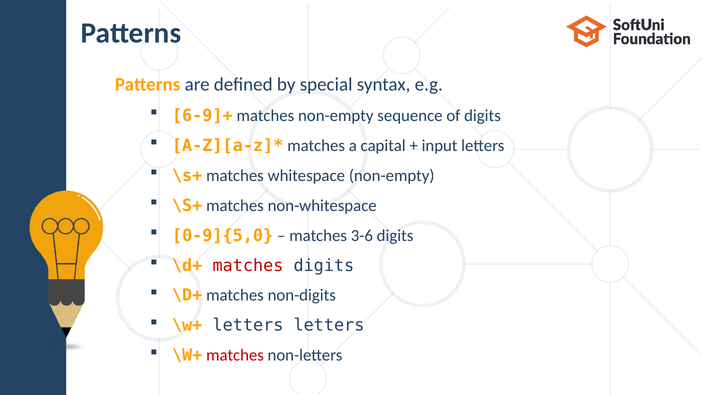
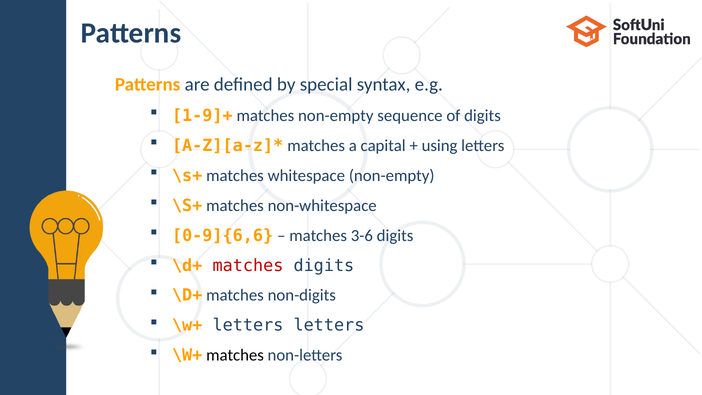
6-9]+: 6-9]+ -> 1-9]+
input: input -> using
0-9]{5,0: 0-9]{5,0 -> 0-9]{6,6
matches at (235, 355) colour: red -> black
